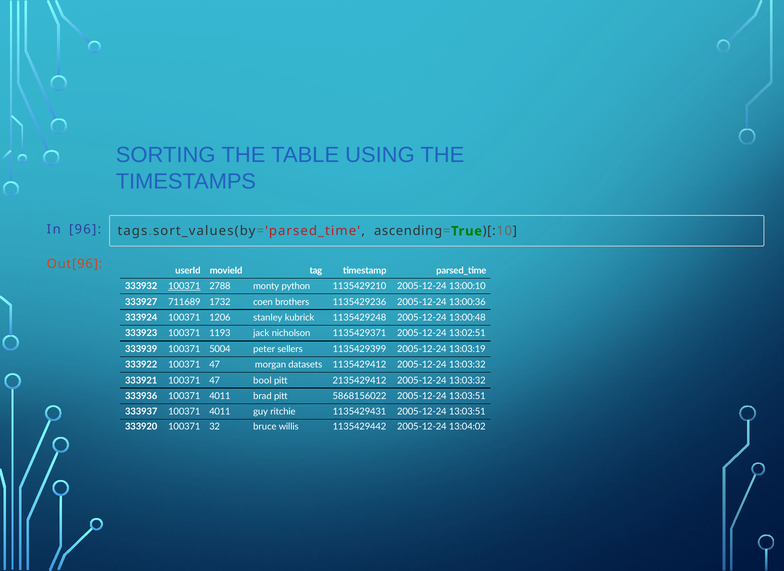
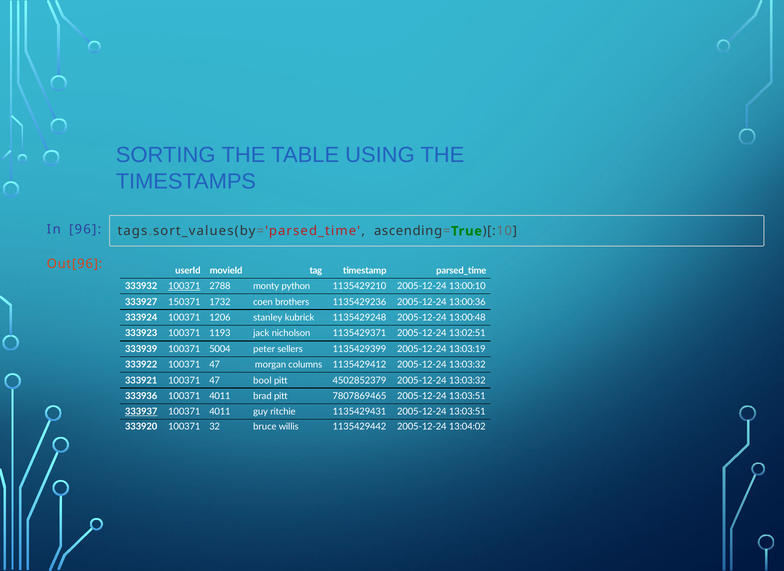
711689: 711689 -> 150371
datasets: datasets -> columns
2135429412: 2135429412 -> 4502852379
5868156022: 5868156022 -> 7807869465
333937 underline: none -> present
